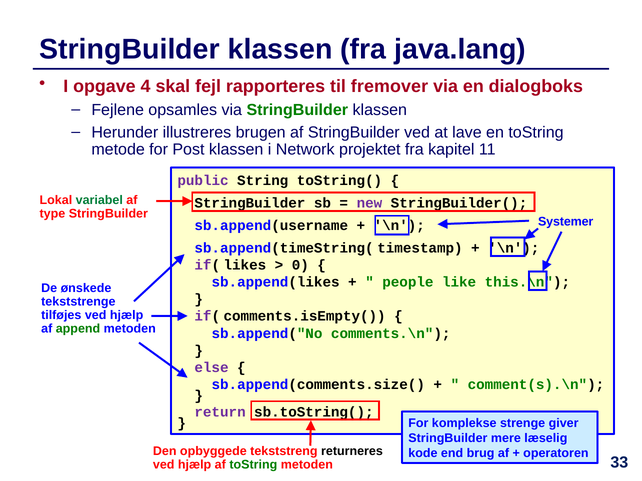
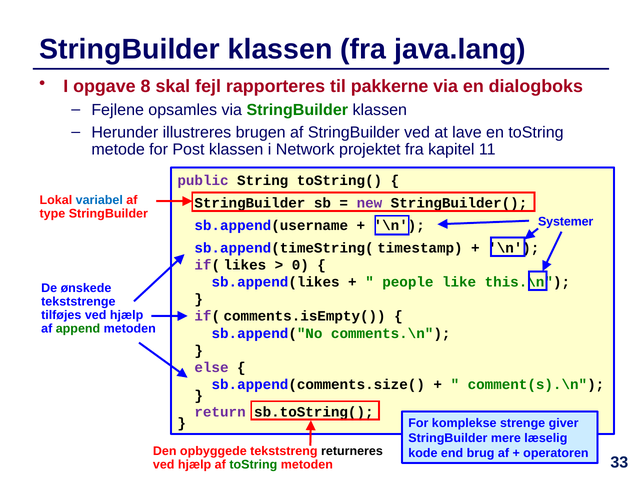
4: 4 -> 8
fremover: fremover -> pakkerne
variabel colour: green -> blue
